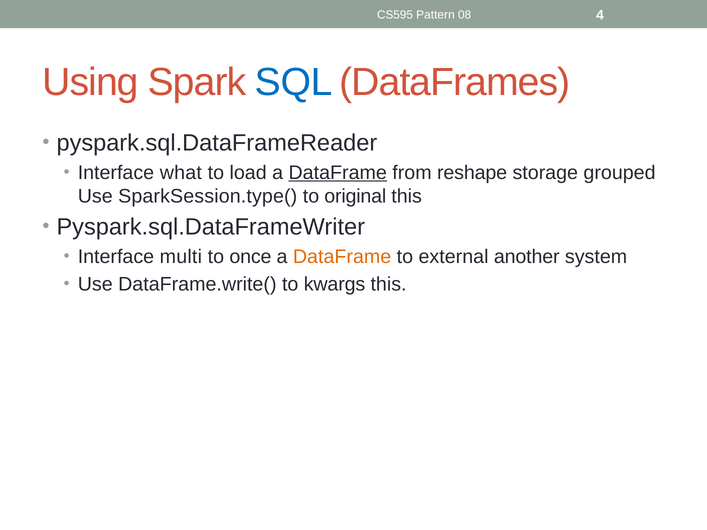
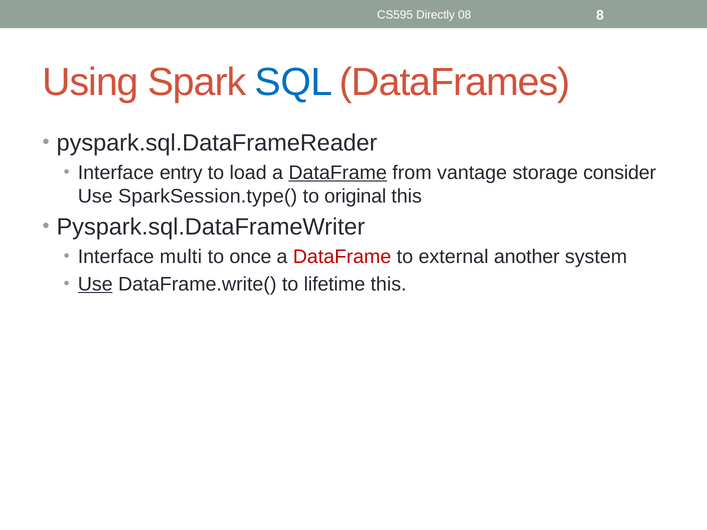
Pattern: Pattern -> Directly
4: 4 -> 8
what: what -> entry
reshape: reshape -> vantage
grouped: grouped -> consider
DataFrame at (342, 257) colour: orange -> red
Use at (95, 284) underline: none -> present
kwargs: kwargs -> lifetime
